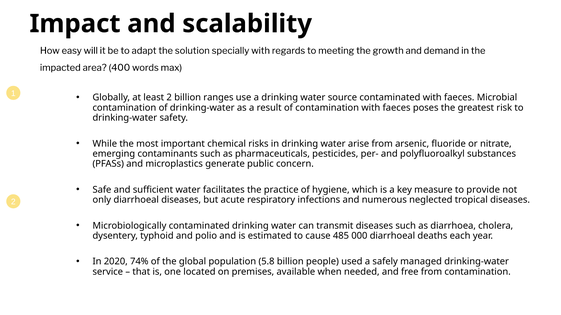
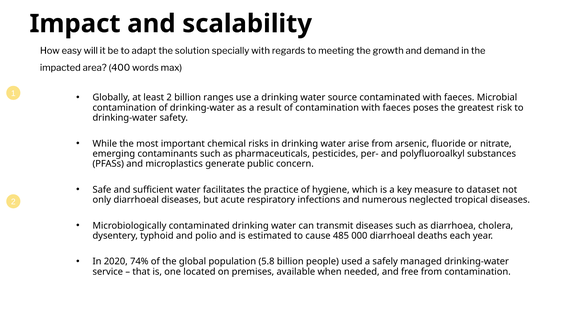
provide: provide -> dataset
